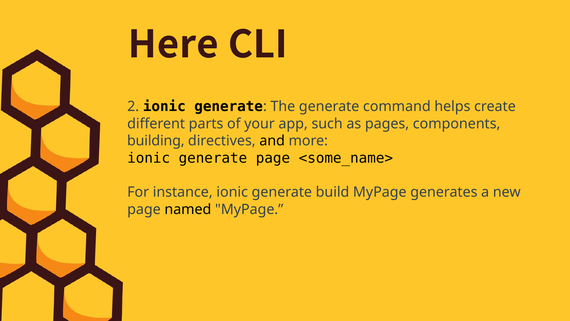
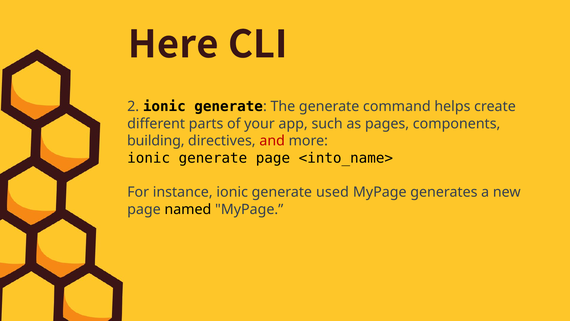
and colour: black -> red
<some_name>: <some_name> -> <into_name>
build: build -> used
